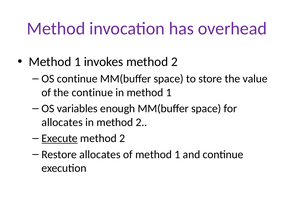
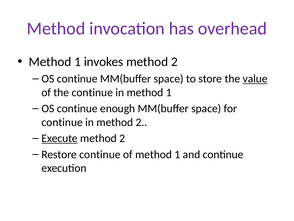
value underline: none -> present
variables at (77, 108): variables -> continue
allocates at (62, 122): allocates -> continue
Restore allocates: allocates -> continue
